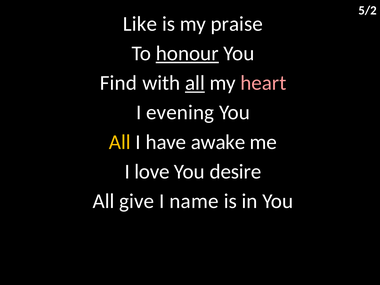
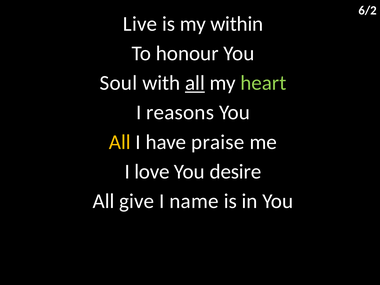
5/2: 5/2 -> 6/2
Like: Like -> Live
praise: praise -> within
honour underline: present -> none
Find: Find -> Soul
heart colour: pink -> light green
evening: evening -> reasons
awake: awake -> praise
